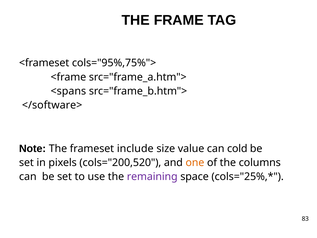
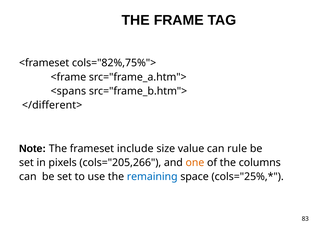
cols="95%,75%">: cols="95%,75%"> -> cols="82%,75%">
</software>: </software> -> </different>
cold: cold -> rule
cols="200,520: cols="200,520 -> cols="205,266
remaining colour: purple -> blue
